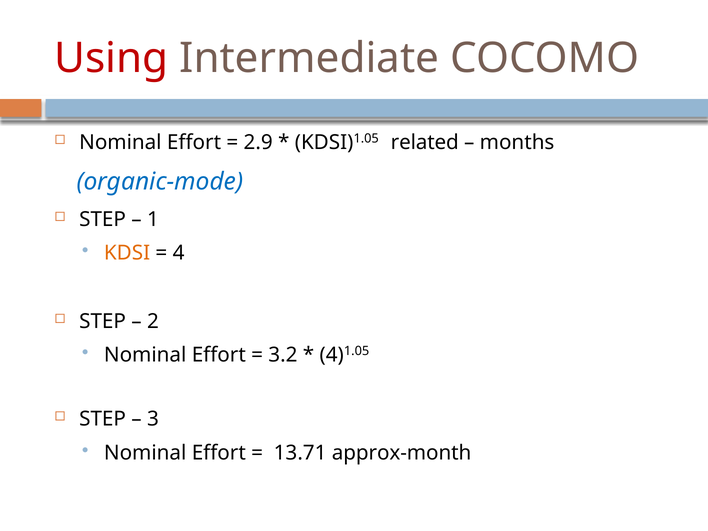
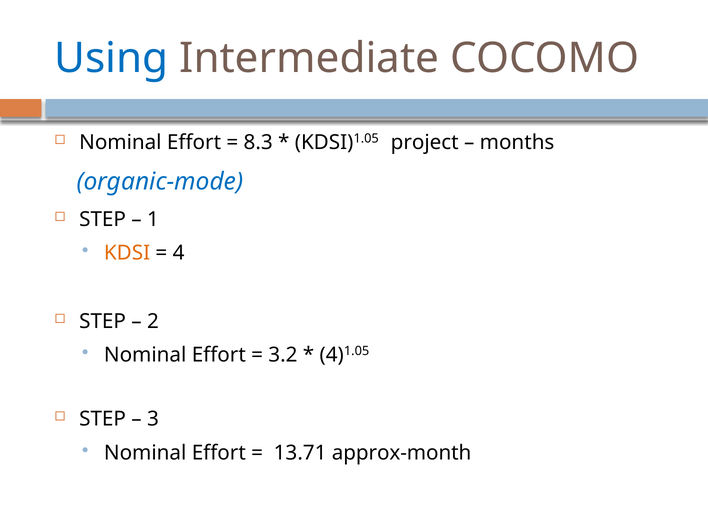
Using colour: red -> blue
2.9: 2.9 -> 8.3
related: related -> project
